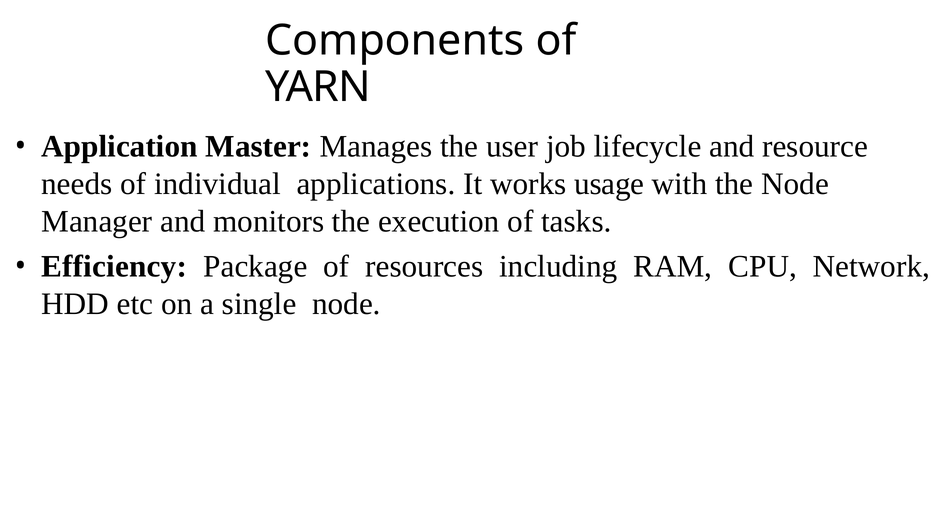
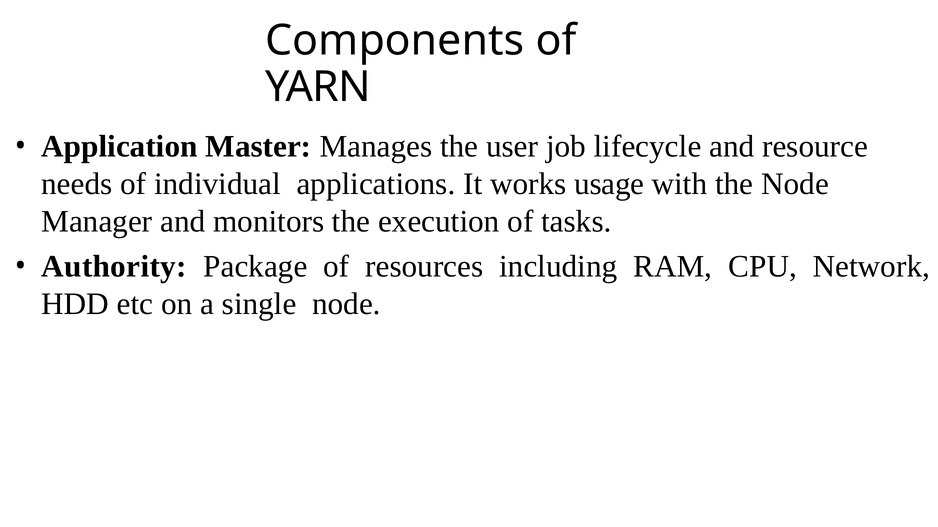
Efficiency: Efficiency -> Authority
